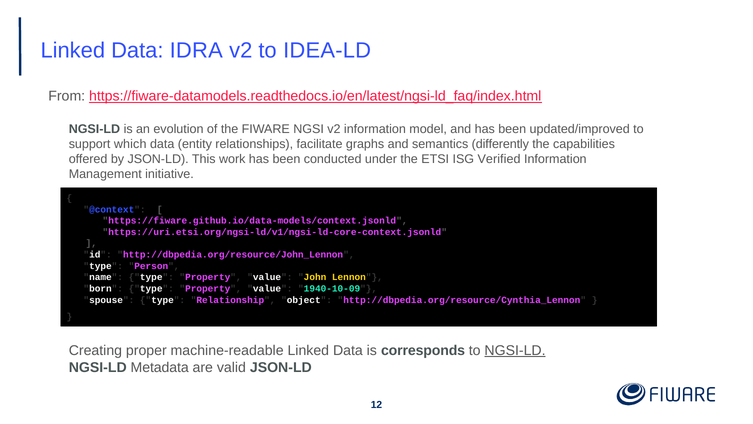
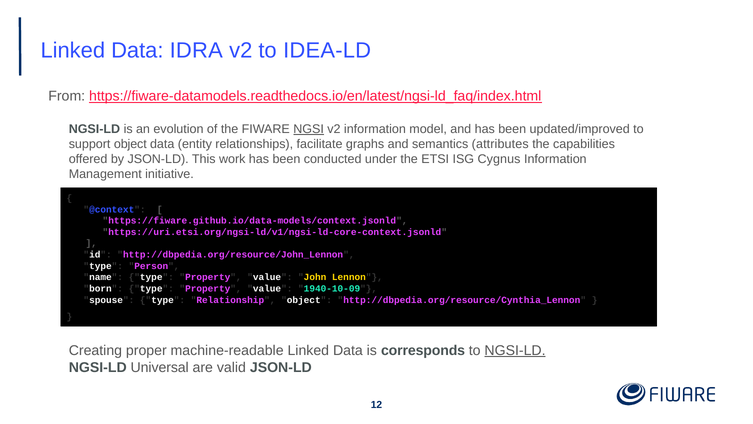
NGSI underline: none -> present
support which: which -> object
differently: differently -> attributes
Verified: Verified -> Cygnus
Metadata: Metadata -> Universal
